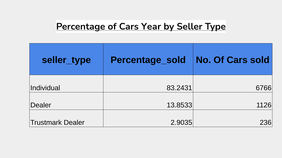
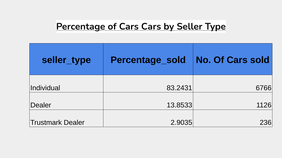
Cars Year: Year -> Cars
